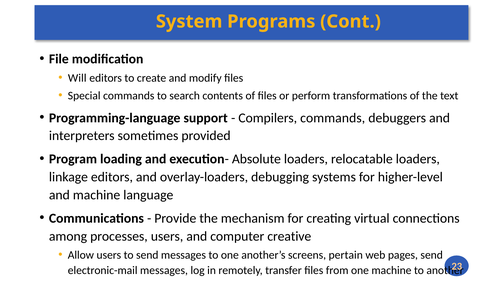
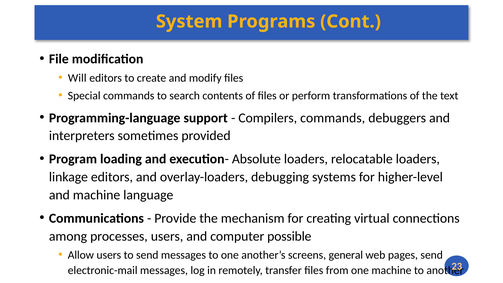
creative: creative -> possible
pertain: pertain -> general
